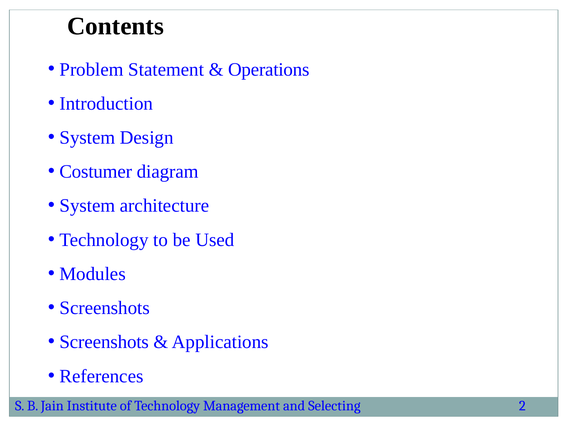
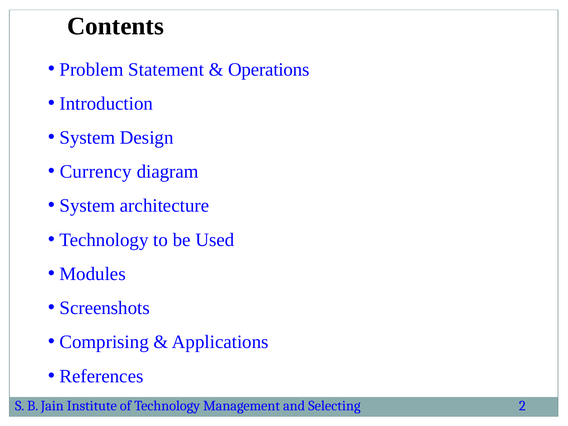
Costumer: Costumer -> Currency
Screenshots at (104, 342): Screenshots -> Comprising
